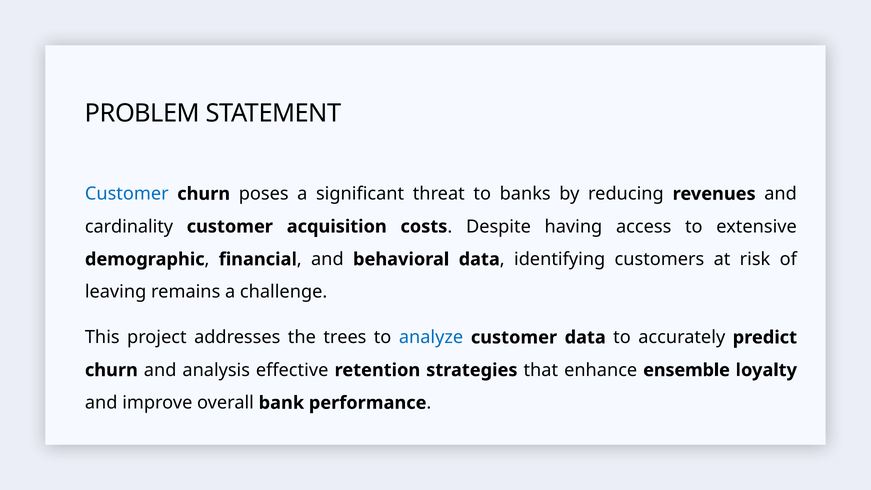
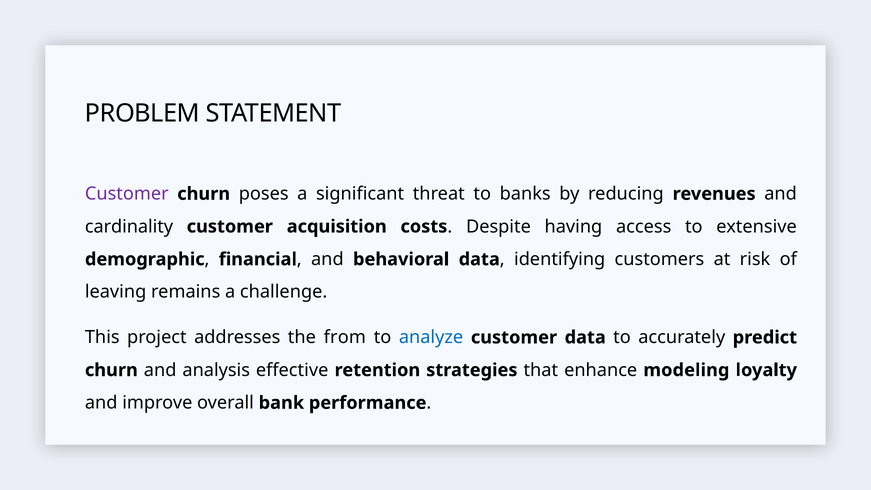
Customer at (127, 194) colour: blue -> purple
trees: trees -> from
ensemble: ensemble -> modeling
